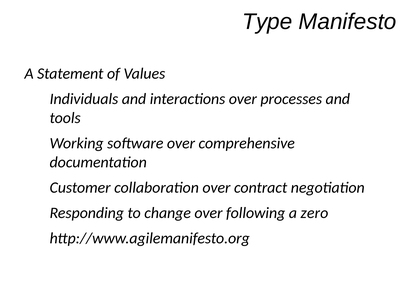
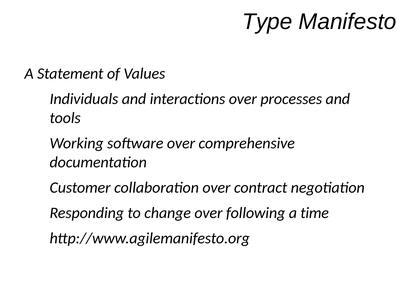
zero: zero -> time
